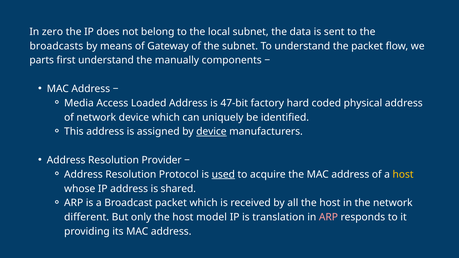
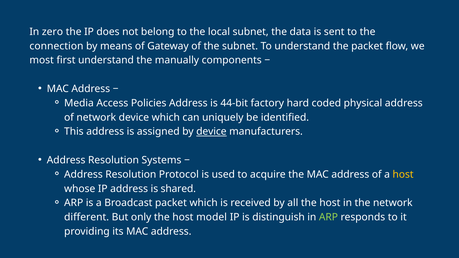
broadcasts: broadcasts -> connection
parts: parts -> most
Loaded: Loaded -> Policies
47-bit: 47-bit -> 44-bit
Provider: Provider -> Systems
used underline: present -> none
translation: translation -> distinguish
ARP at (328, 217) colour: pink -> light green
